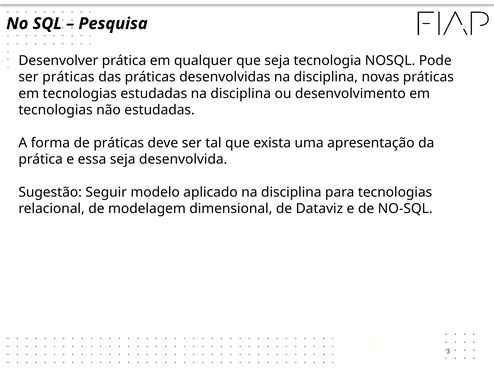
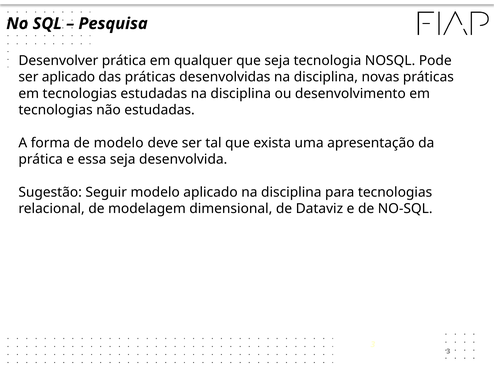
ser práticas: práticas -> aplicado
de práticas: práticas -> modelo
